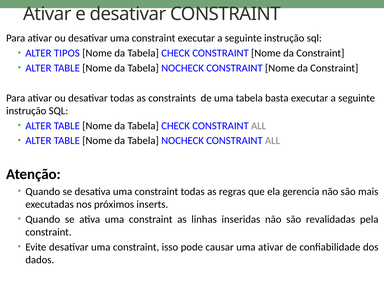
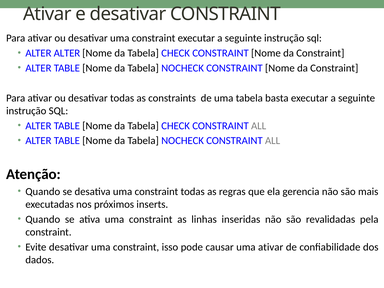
ALTER TIPOS: TIPOS -> ALTER
